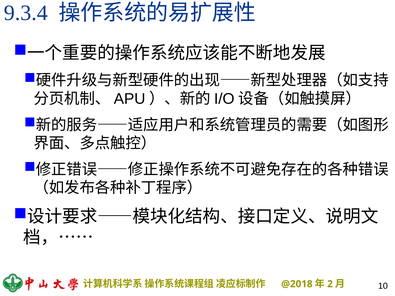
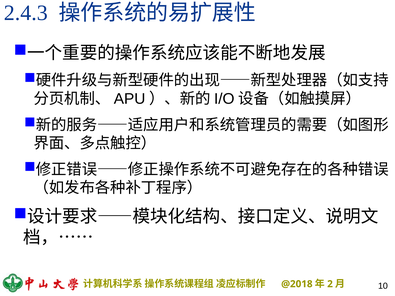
9.3.4: 9.3.4 -> 2.4.3
